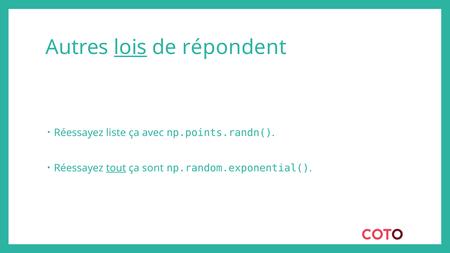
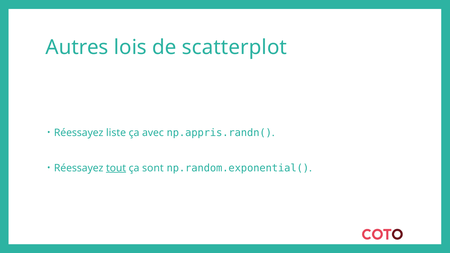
lois underline: present -> none
répondent: répondent -> scatterplot
np.points.randn(: np.points.randn( -> np.appris.randn(
